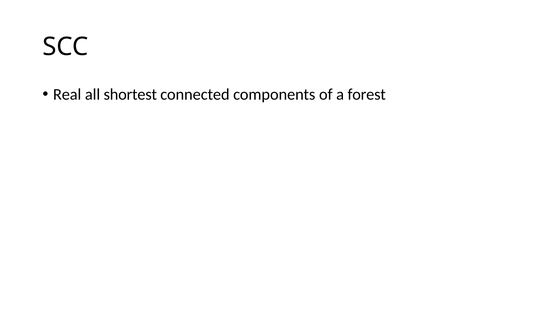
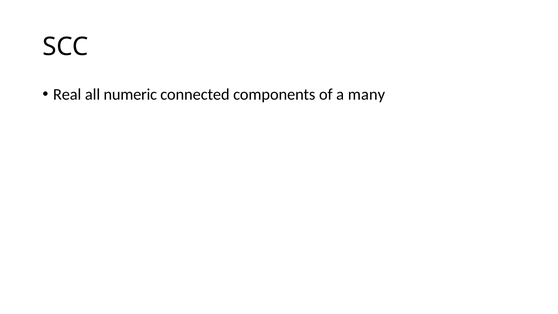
shortest: shortest -> numeric
forest: forest -> many
